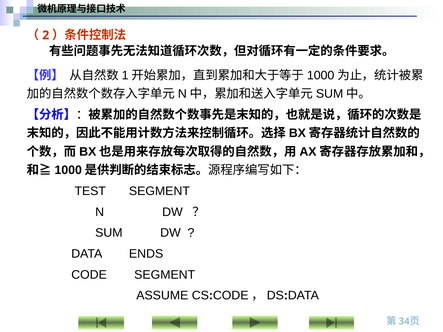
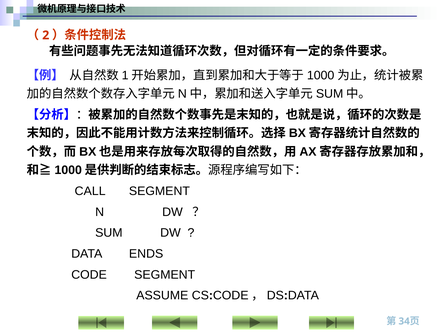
TEST: TEST -> CALL
